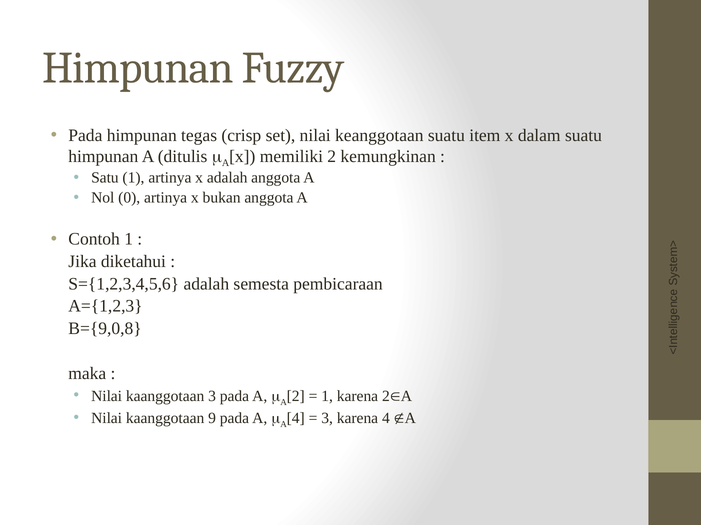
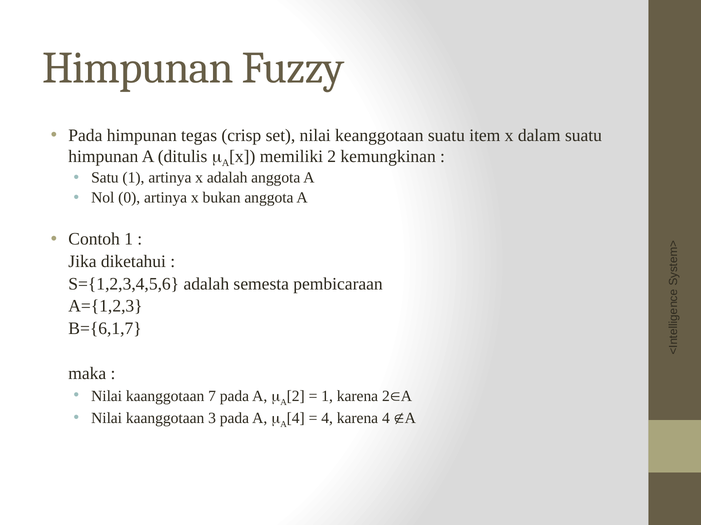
B={9,0,8: B={9,0,8 -> B={6,1,7
kaanggotaan 3: 3 -> 7
9: 9 -> 3
3 at (327, 419): 3 -> 4
